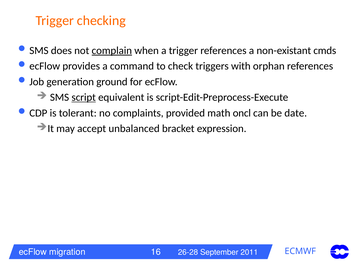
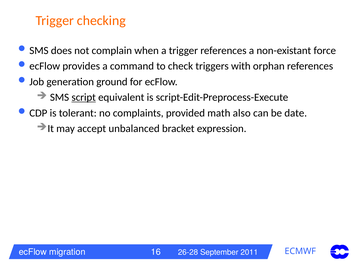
complain underline: present -> none
cmds: cmds -> force
oncl: oncl -> also
